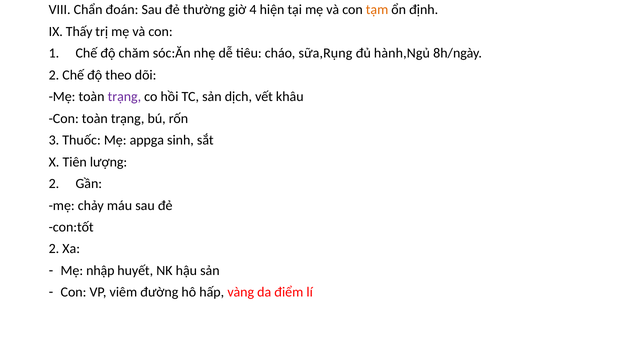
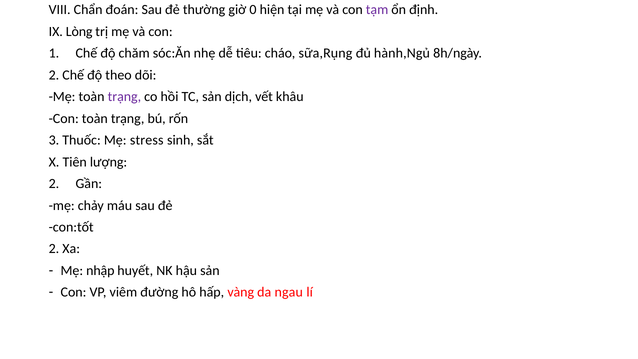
4: 4 -> 0
tạm colour: orange -> purple
Thấy: Thấy -> Lòng
appga: appga -> stress
điểm: điểm -> ngau
